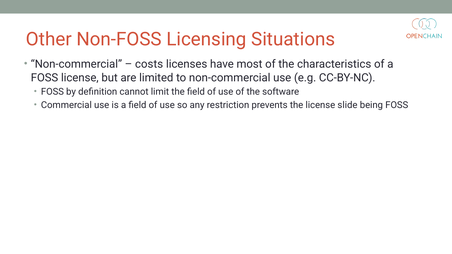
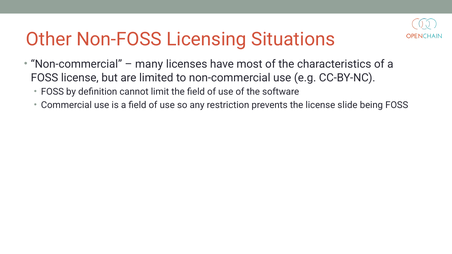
costs: costs -> many
